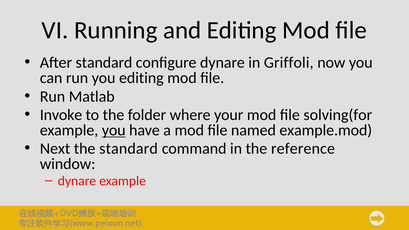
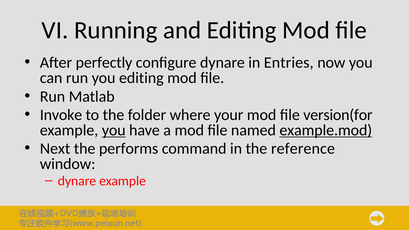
After standard: standard -> perfectly
Griffoli: Griffoli -> Entries
solving(for: solving(for -> version(for
example.mod underline: none -> present
the standard: standard -> performs
